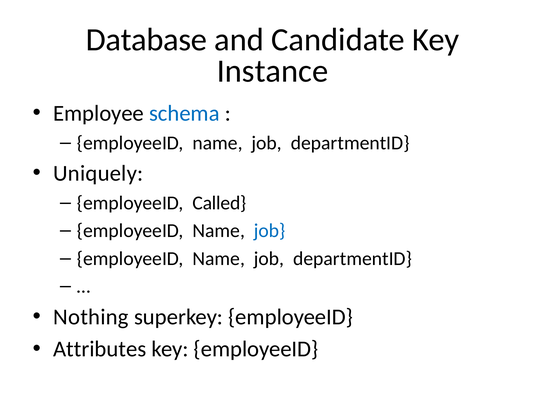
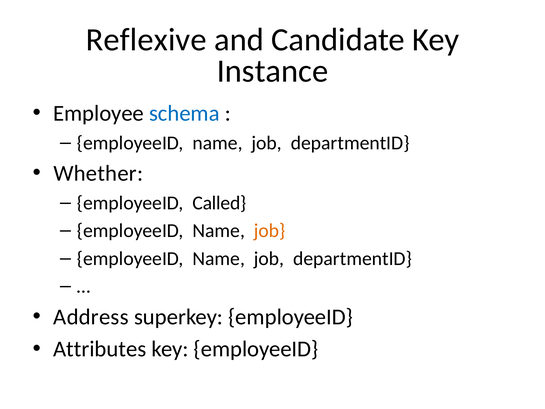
Database: Database -> Reflexive
Uniquely: Uniquely -> Whether
job at (270, 231) colour: blue -> orange
Nothing: Nothing -> Address
